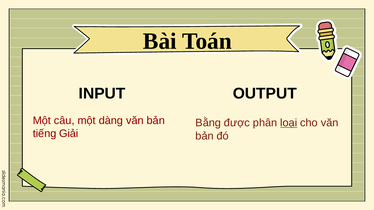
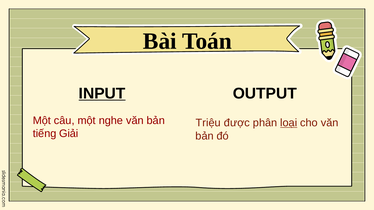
INPUT underline: none -> present
dàng: dàng -> nghe
Bằng: Bằng -> Triệu
